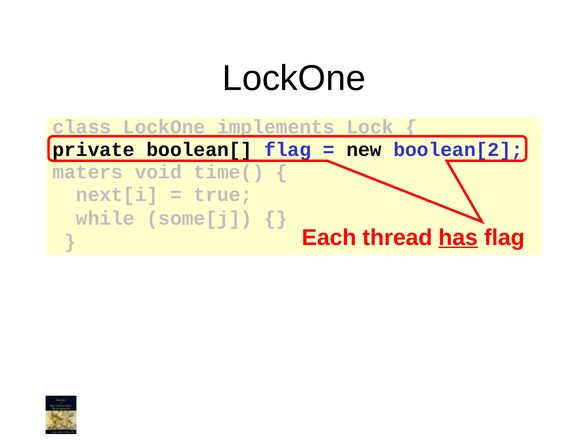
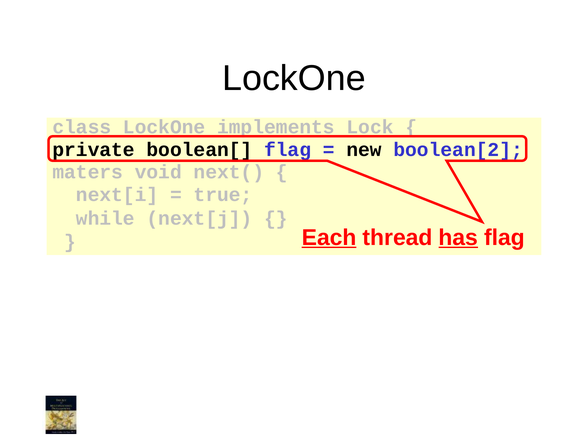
time(: time( -> next(
some[j: some[j -> next[j
Each underline: none -> present
